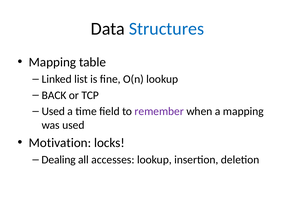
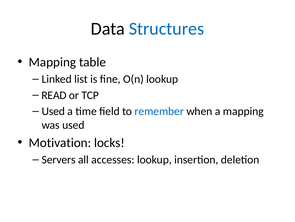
BACK: BACK -> READ
remember colour: purple -> blue
Dealing: Dealing -> Servers
